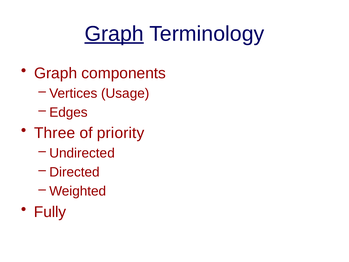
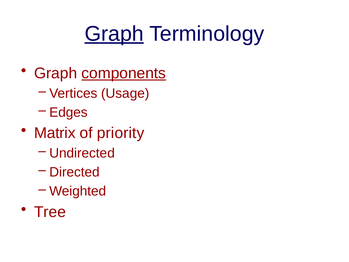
components underline: none -> present
Three: Three -> Matrix
Fully: Fully -> Tree
